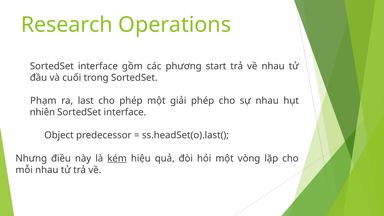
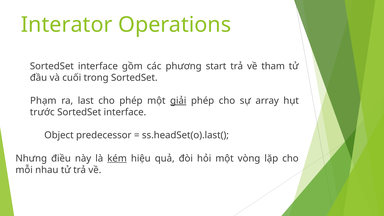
Research: Research -> Interator
về nhau: nhau -> tham
giải underline: none -> present
sự nhau: nhau -> array
nhiên: nhiên -> trước
